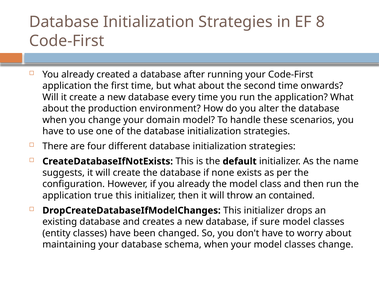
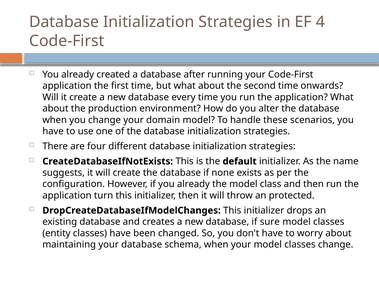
8: 8 -> 4
true: true -> turn
contained: contained -> protected
